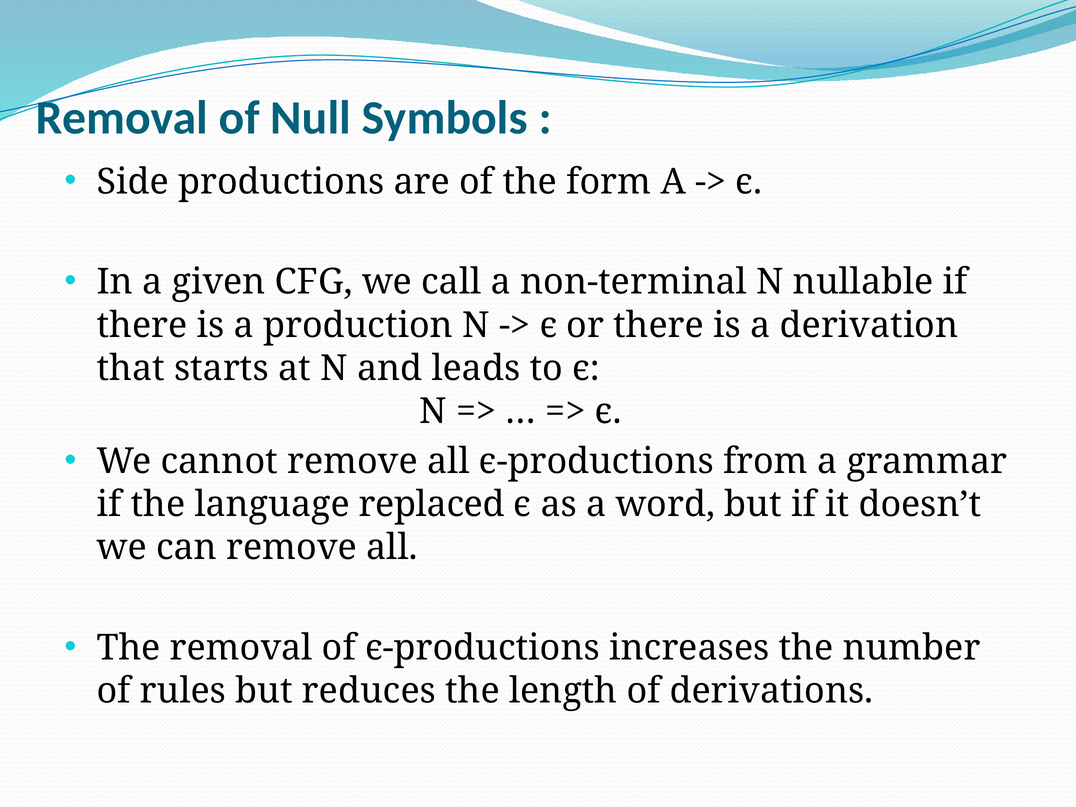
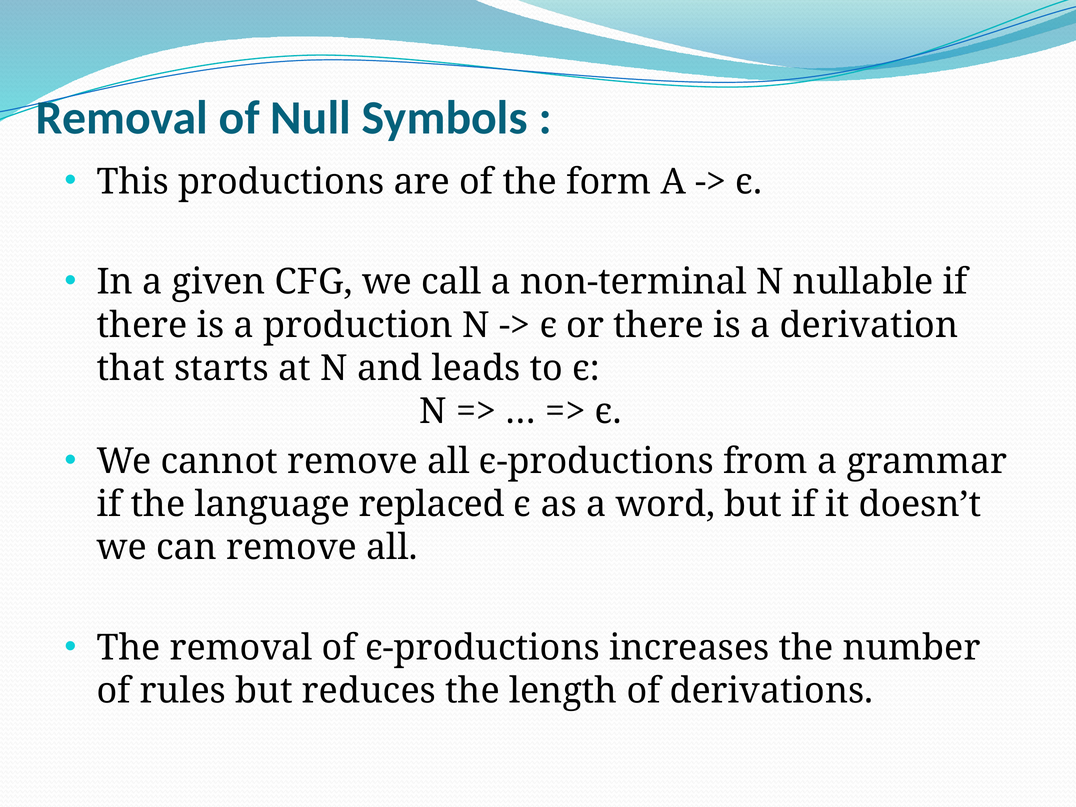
Side: Side -> This
